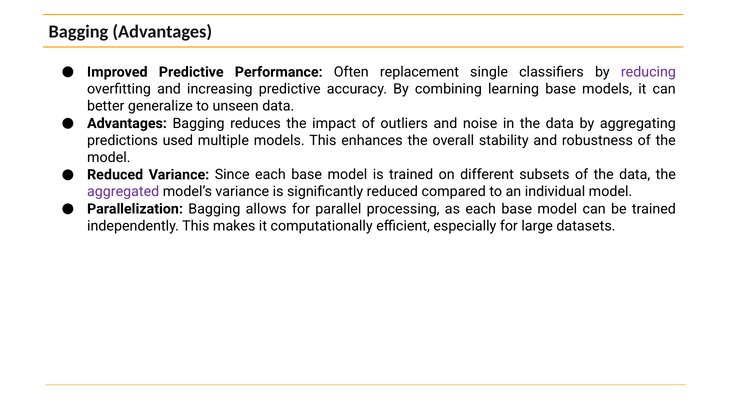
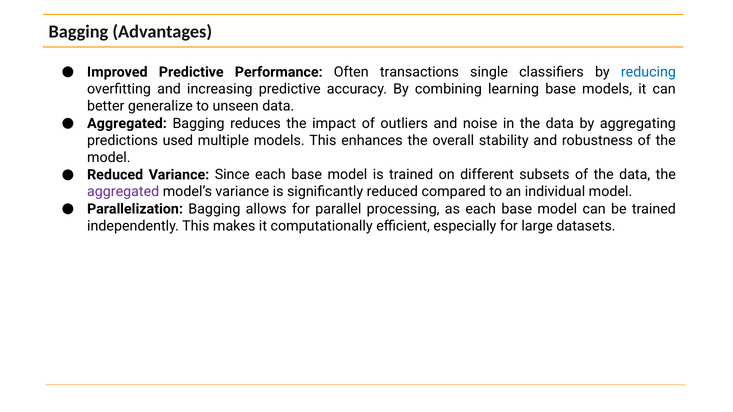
replacement: replacement -> transactions
reducing colour: purple -> blue
Advantages at (127, 123): Advantages -> Aggregated
